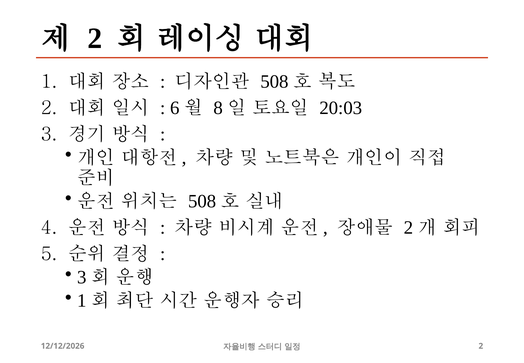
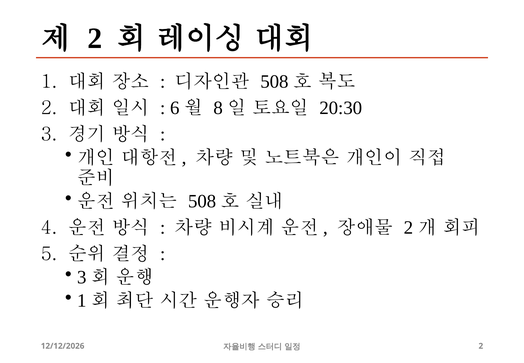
20:03: 20:03 -> 20:30
